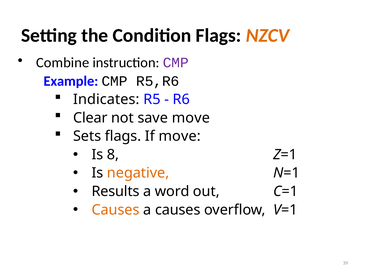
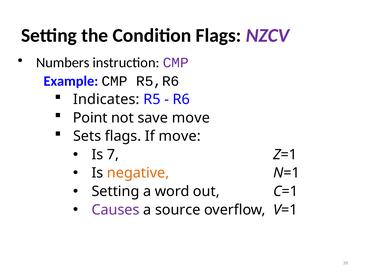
NZCV colour: orange -> purple
Combine: Combine -> Numbers
Clear: Clear -> Point
8: 8 -> 7
Results at (116, 192): Results -> Setting
Causes at (116, 210) colour: orange -> purple
a causes: causes -> source
